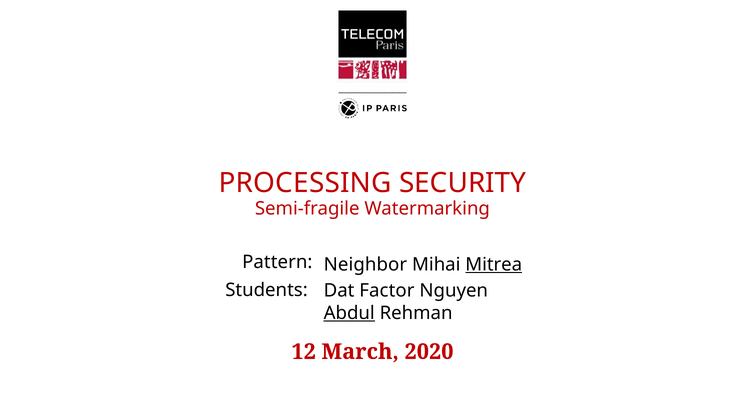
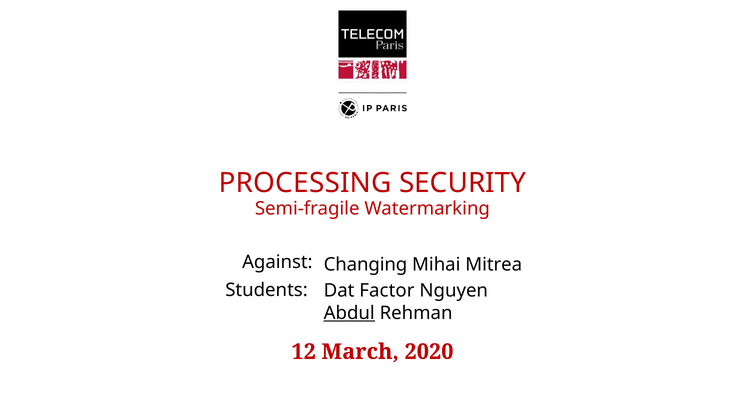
Pattern: Pattern -> Against
Neighbor: Neighbor -> Changing
Mitrea underline: present -> none
